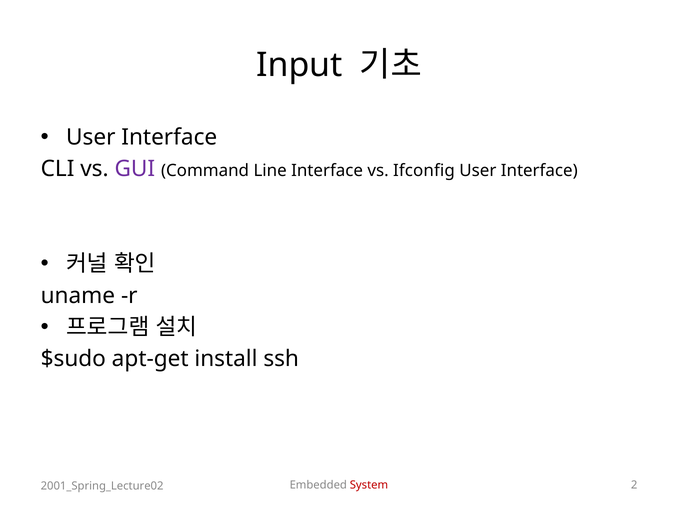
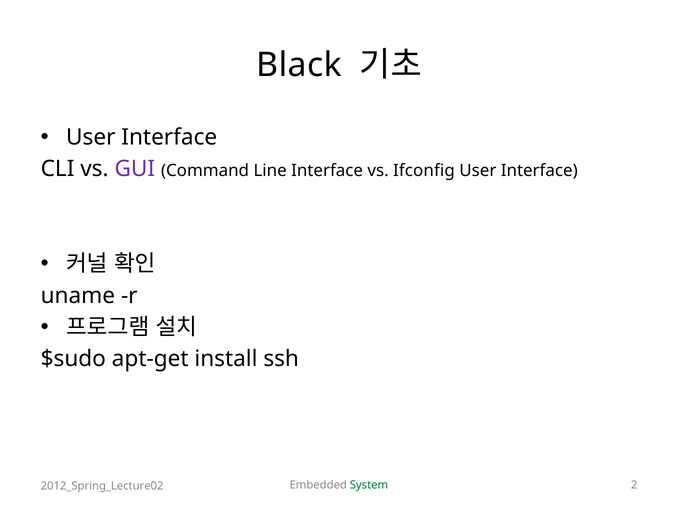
Input: Input -> Black
System colour: red -> green
2001_Spring_Lecture02: 2001_Spring_Lecture02 -> 2012_Spring_Lecture02
